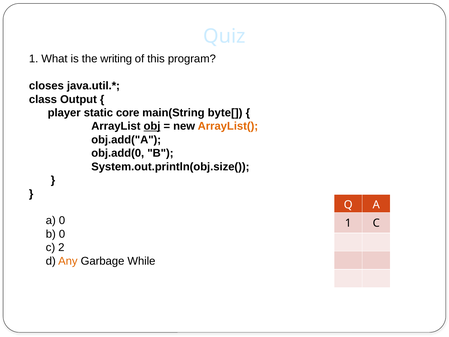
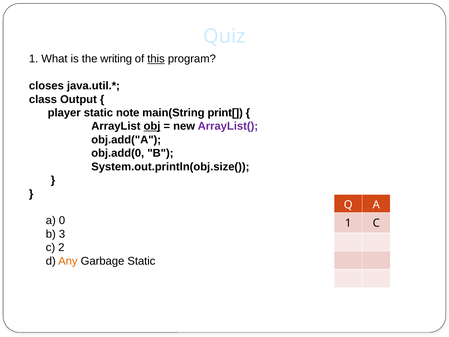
this underline: none -> present
core: core -> note
byte[: byte[ -> print[
ArrayList( colour: orange -> purple
b 0: 0 -> 3
Garbage While: While -> Static
